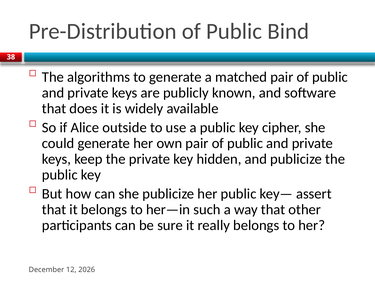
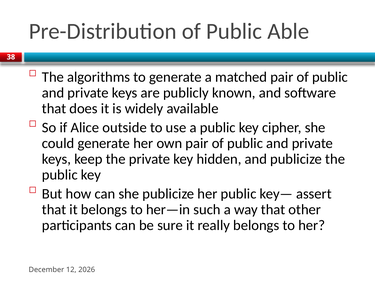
Bind: Bind -> Able
